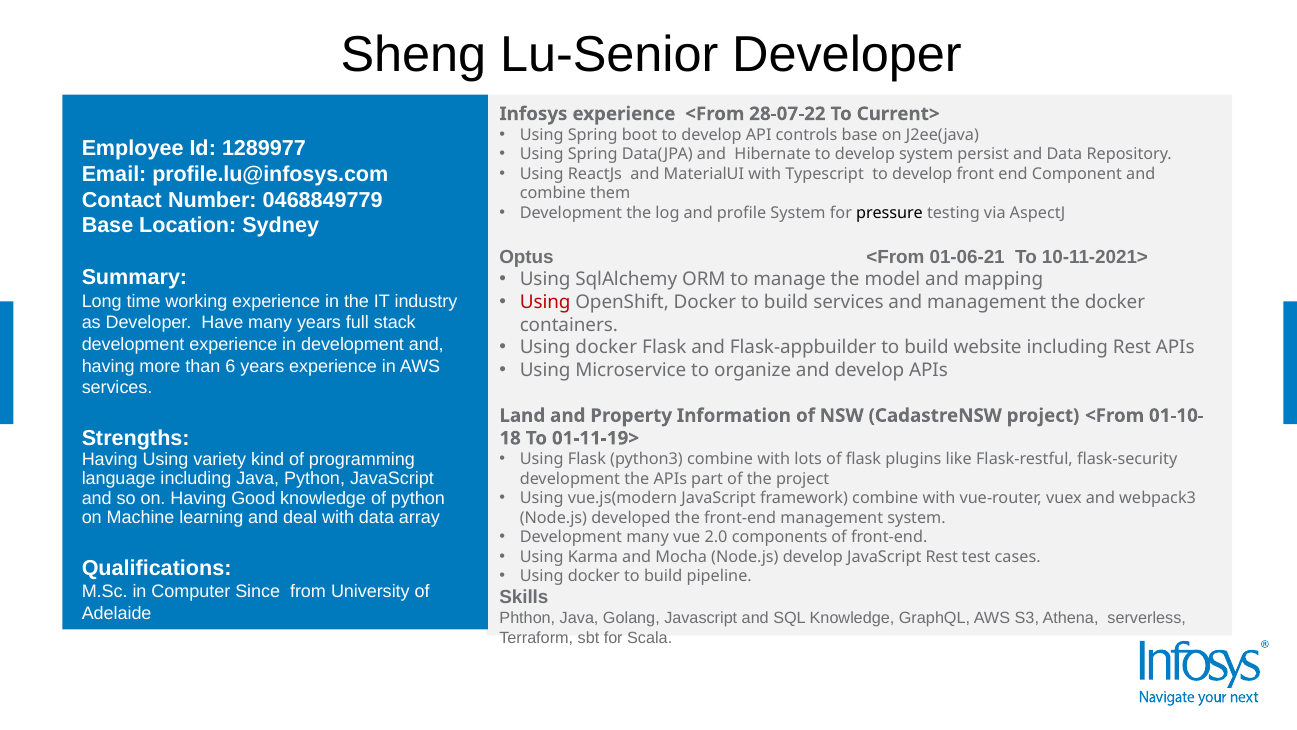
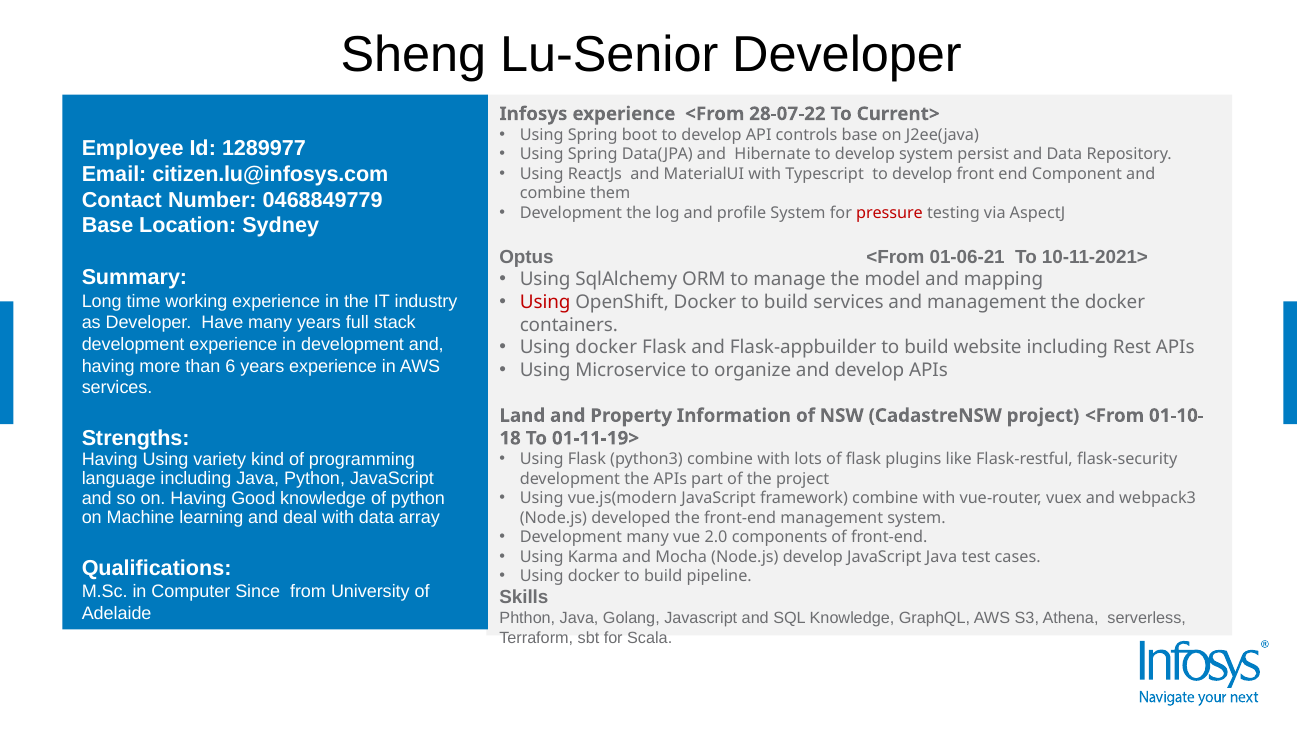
profile.lu@infosys.com: profile.lu@infosys.com -> citizen.lu@infosys.com
pressure colour: black -> red
JavaScript Rest: Rest -> Java
